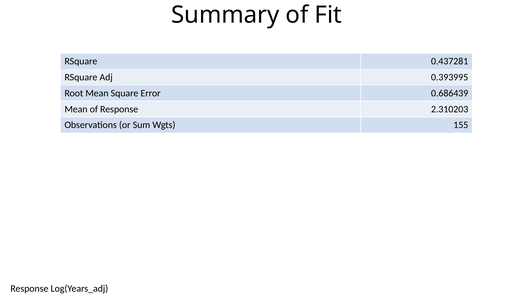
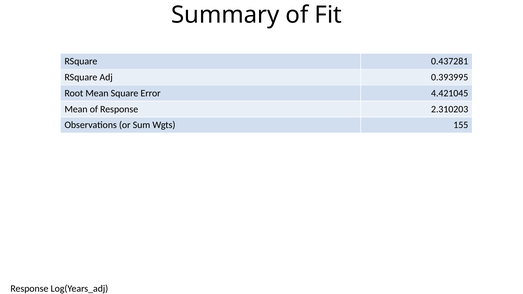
0.686439: 0.686439 -> 4.421045
